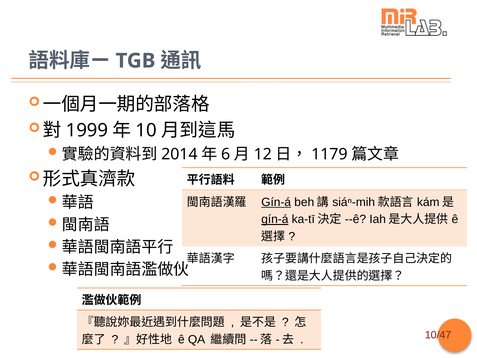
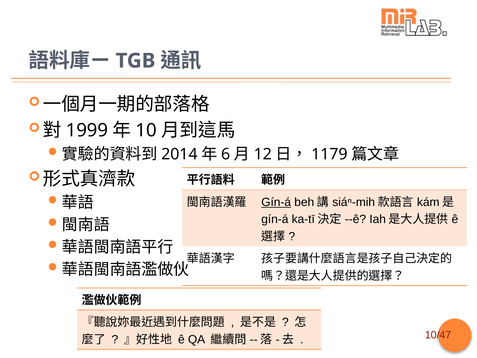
gín-á at (275, 219) underline: present -> none
